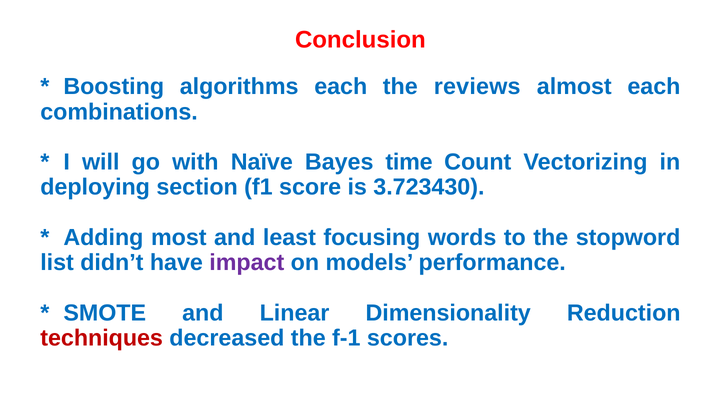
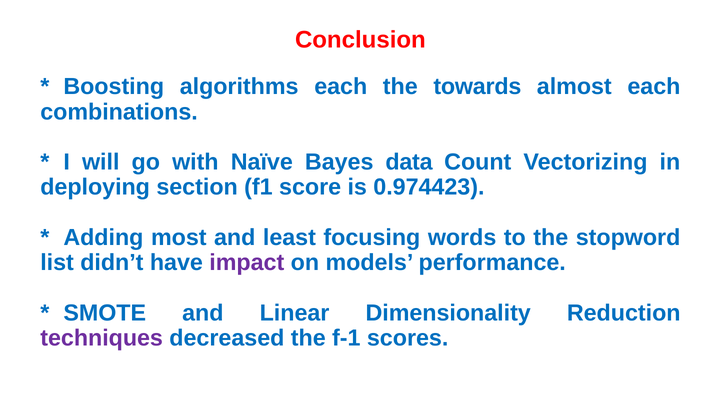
reviews: reviews -> towards
time: time -> data
3.723430: 3.723430 -> 0.974423
techniques colour: red -> purple
